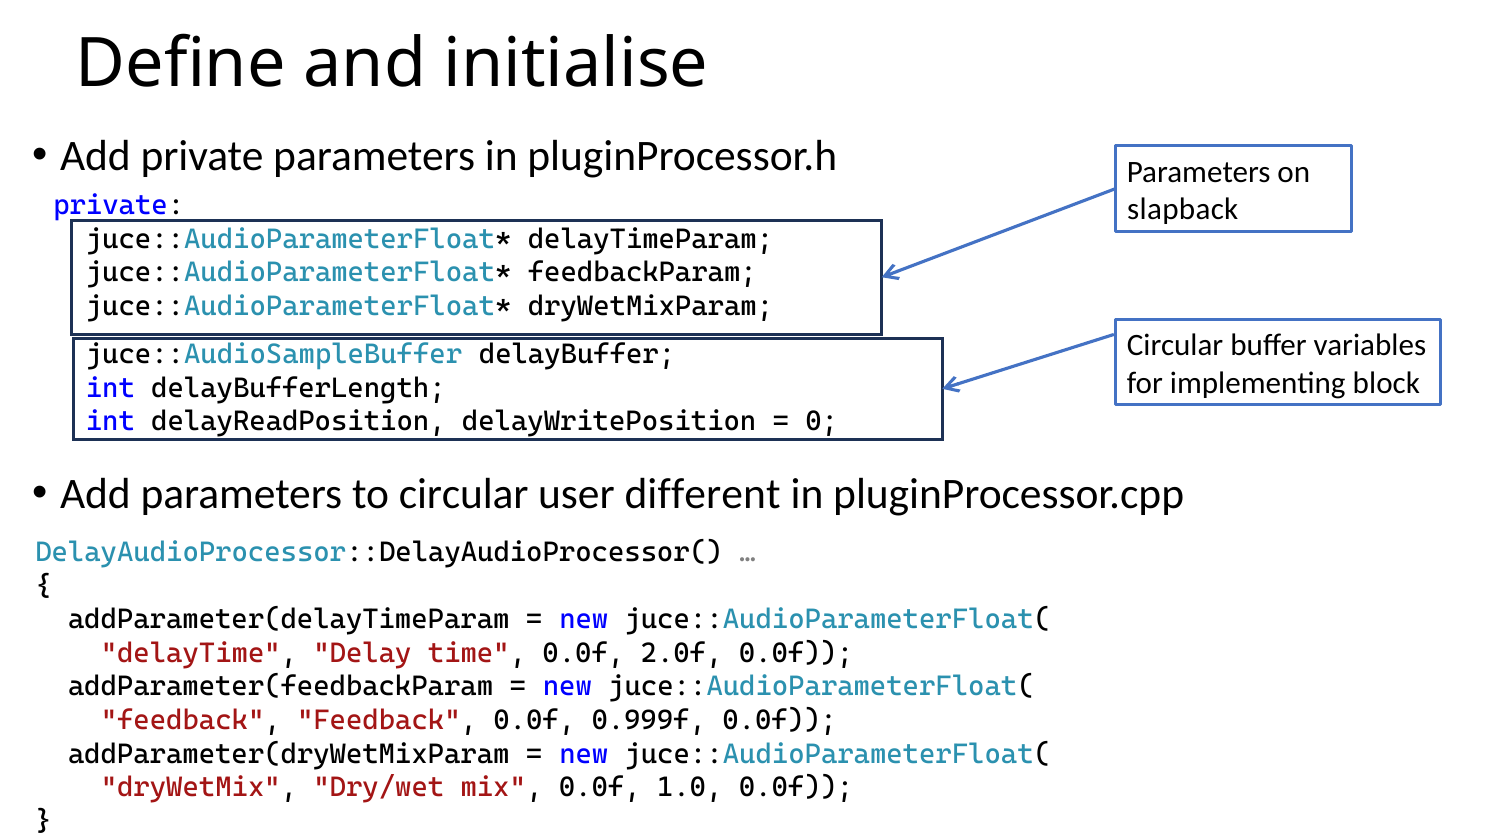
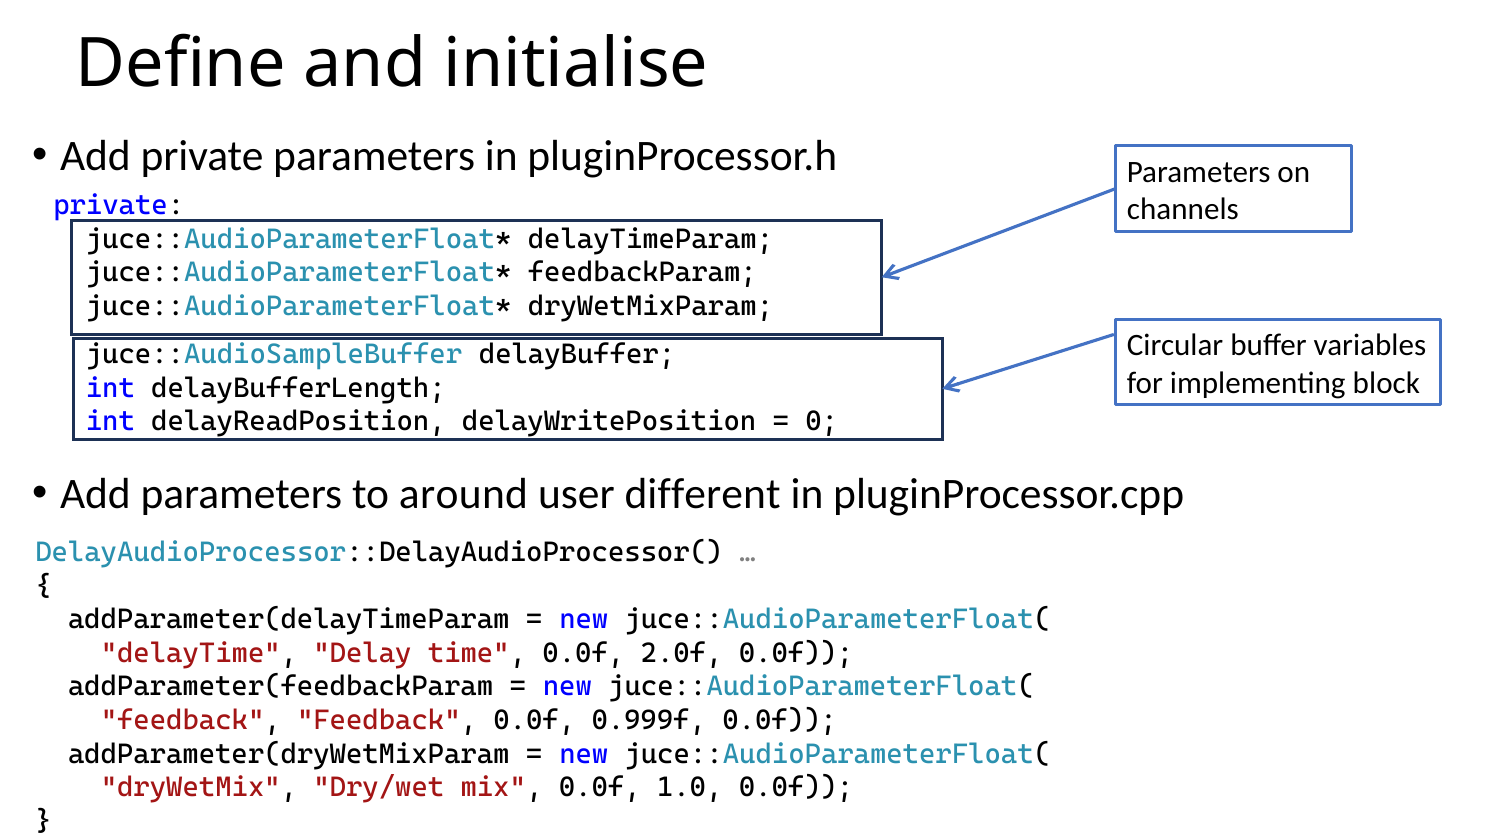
slapback: slapback -> channels
to circular: circular -> around
